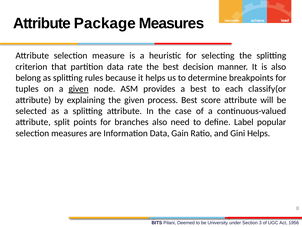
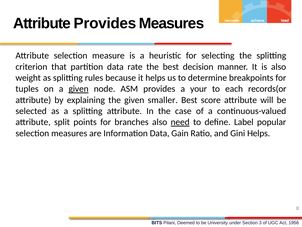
Attribute Package: Package -> Provides
belong: belong -> weight
a best: best -> your
classify(or: classify(or -> records(or
process: process -> smaller
need underline: none -> present
